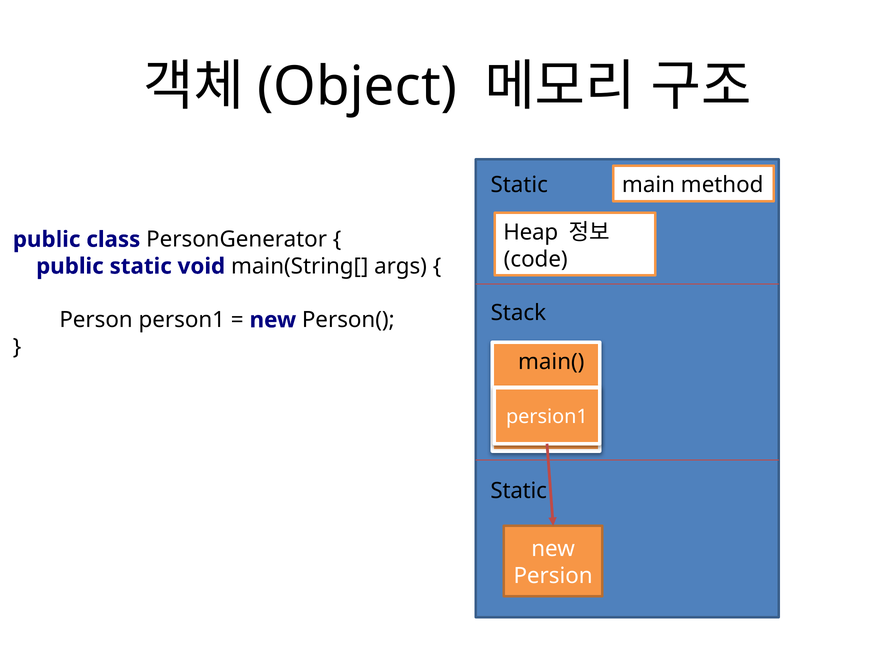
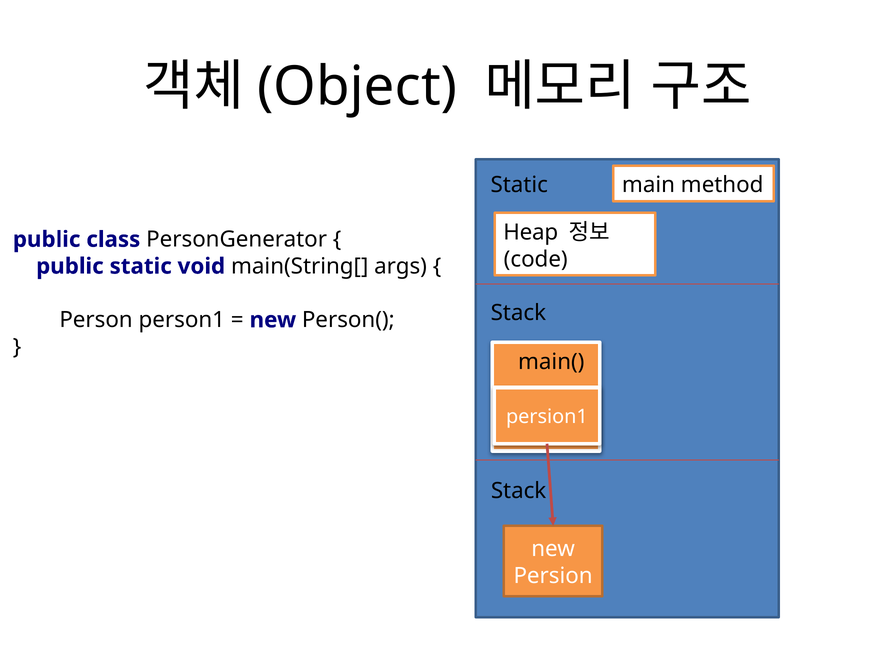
Static at (519, 491): Static -> Stack
